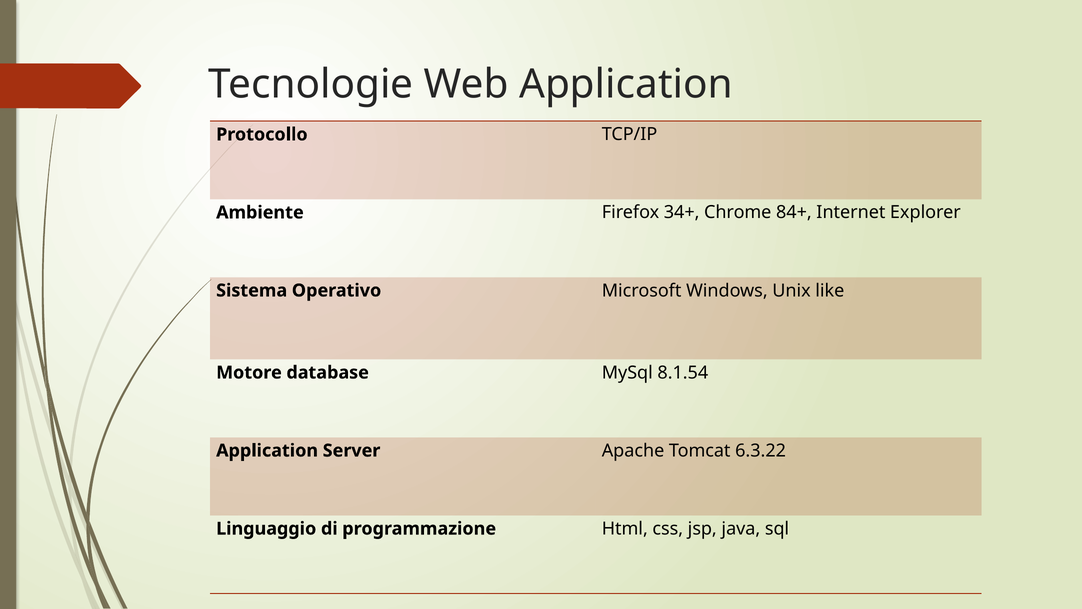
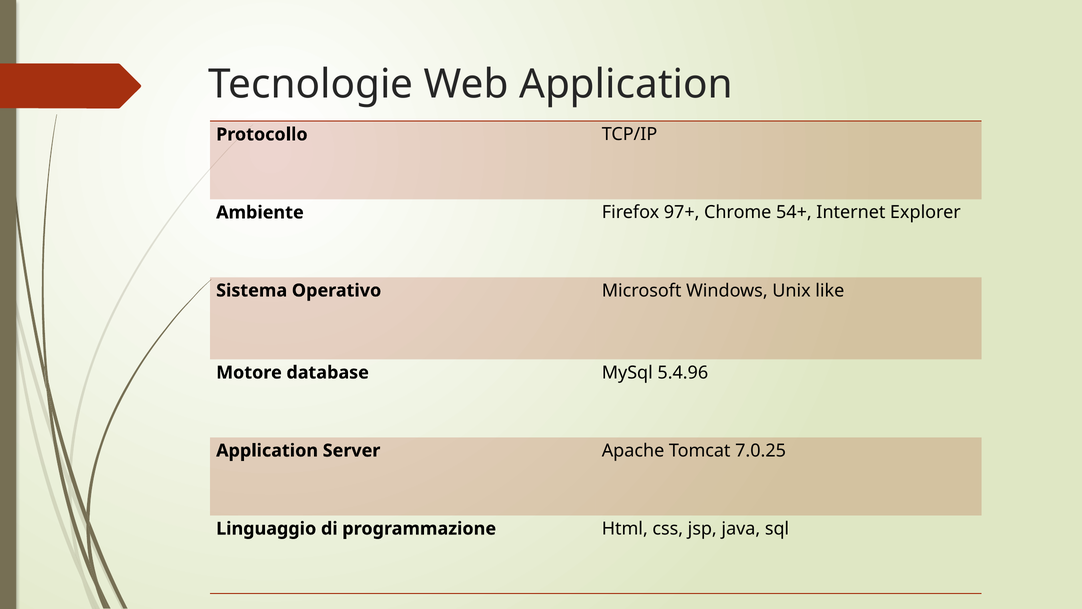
34+: 34+ -> 97+
84+: 84+ -> 54+
8.1.54: 8.1.54 -> 5.4.96
6.3.22: 6.3.22 -> 7.0.25
